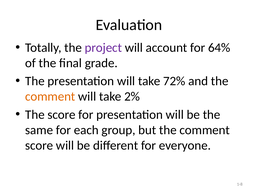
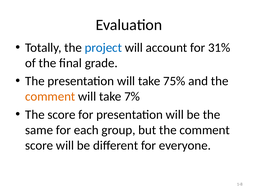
project colour: purple -> blue
64%: 64% -> 31%
72%: 72% -> 75%
2%: 2% -> 7%
